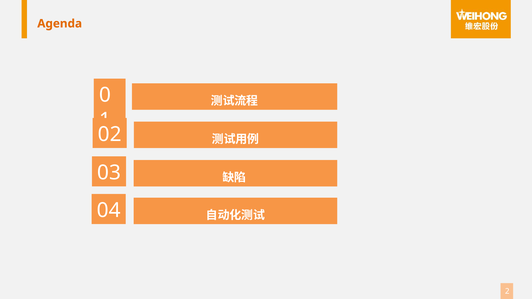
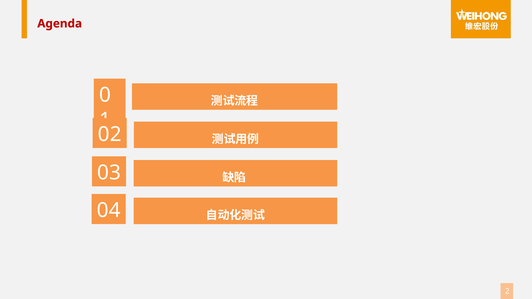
Agenda colour: orange -> red
